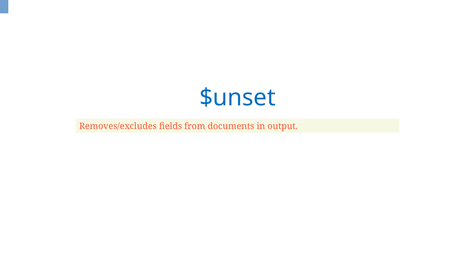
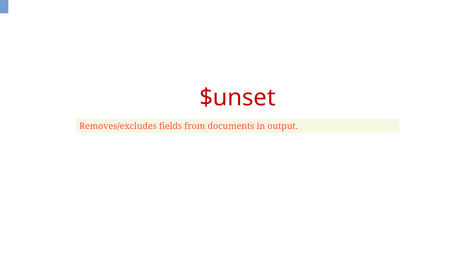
$unset colour: blue -> red
